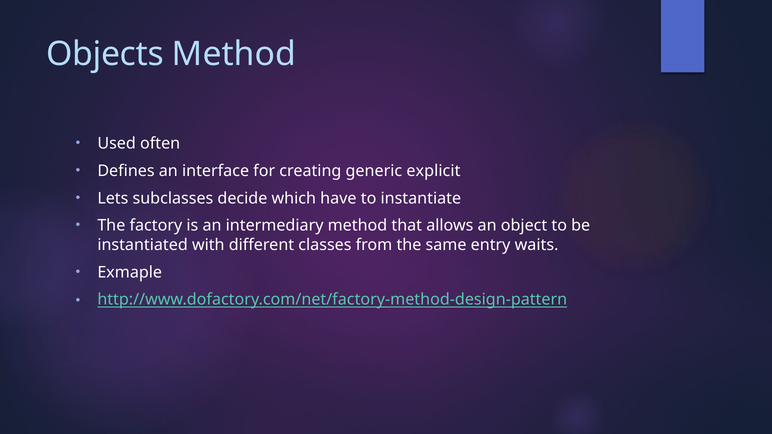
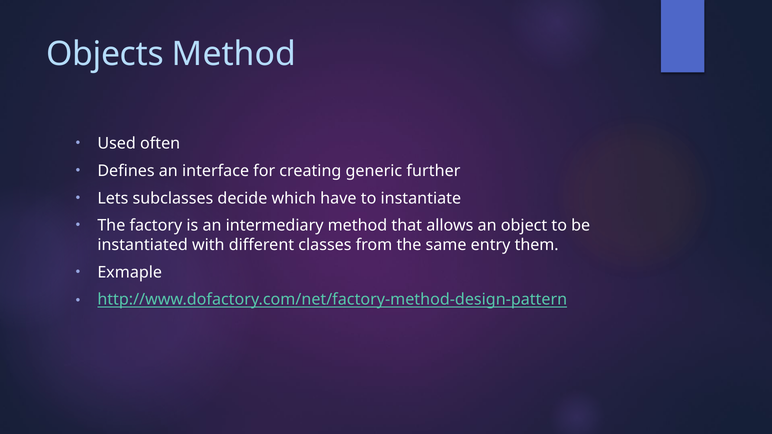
explicit: explicit -> further
waits: waits -> them
